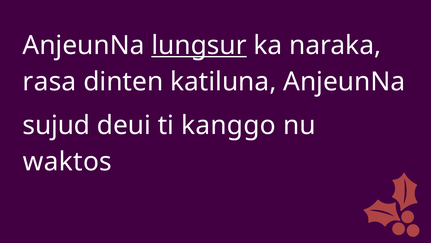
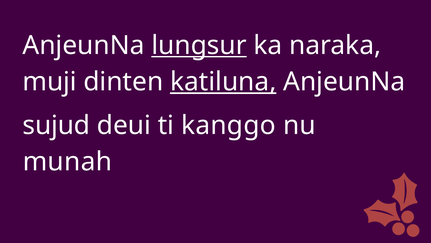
rasa: rasa -> muji
katiluna underline: none -> present
waktos: waktos -> munah
